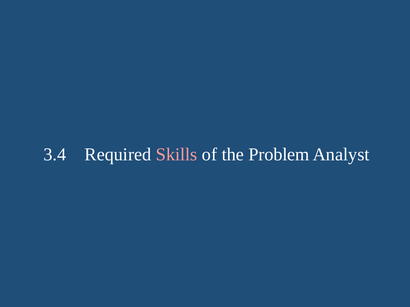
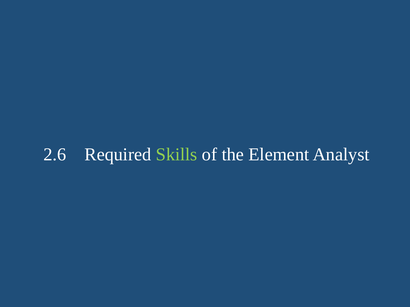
3.4: 3.4 -> 2.6
Skills colour: pink -> light green
Problem: Problem -> Element
